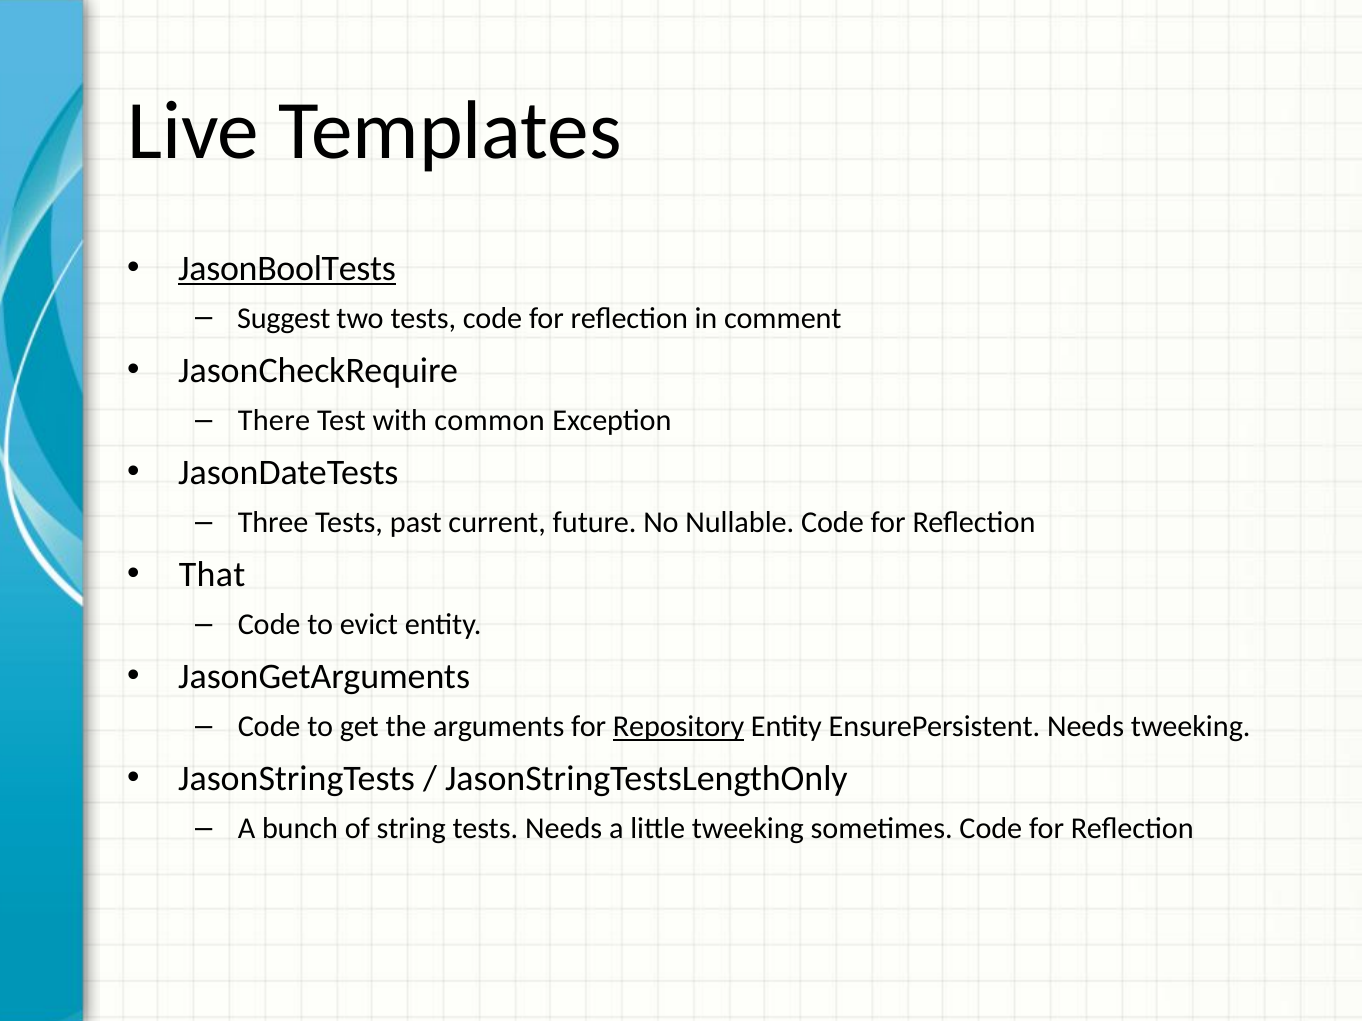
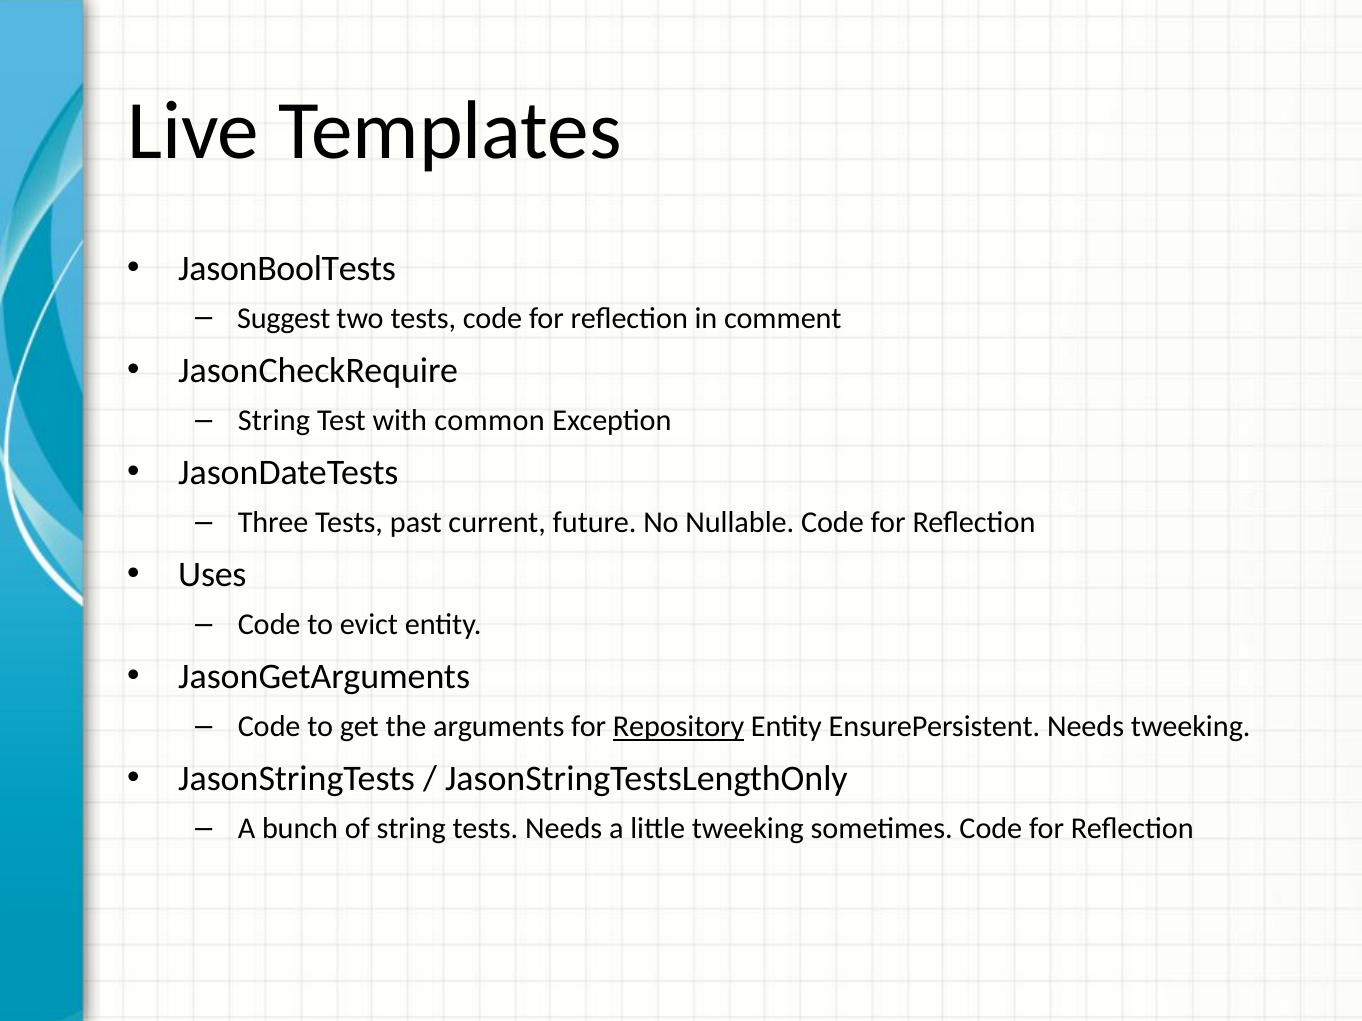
JasonBoolTests underline: present -> none
There at (274, 421): There -> String
That: That -> Uses
